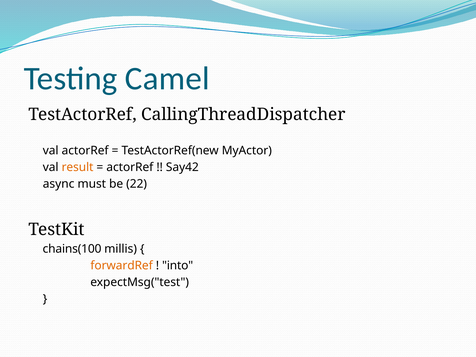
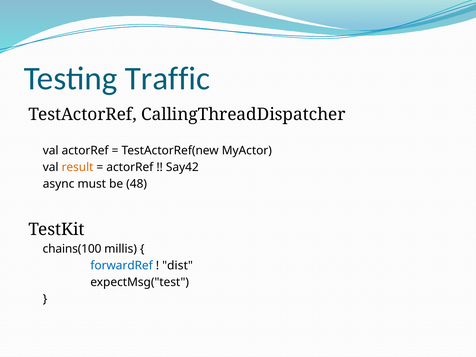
Camel: Camel -> Traffic
22: 22 -> 48
forwardRef colour: orange -> blue
into: into -> dist
